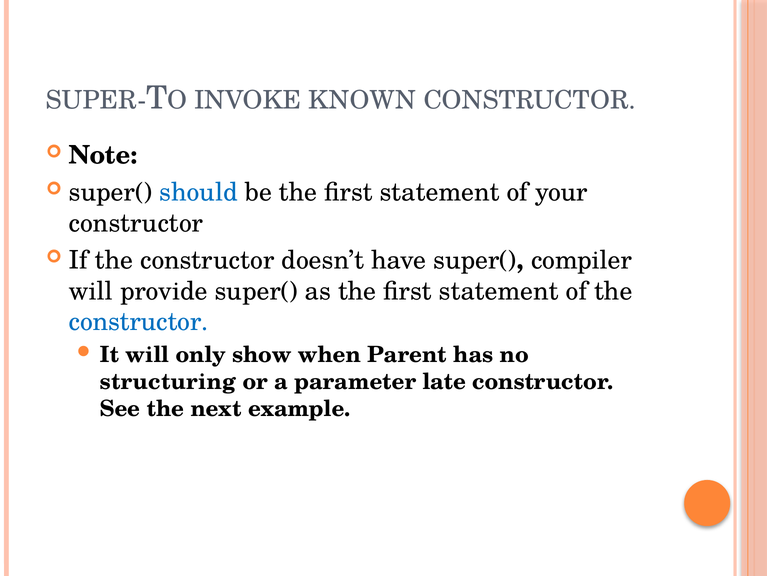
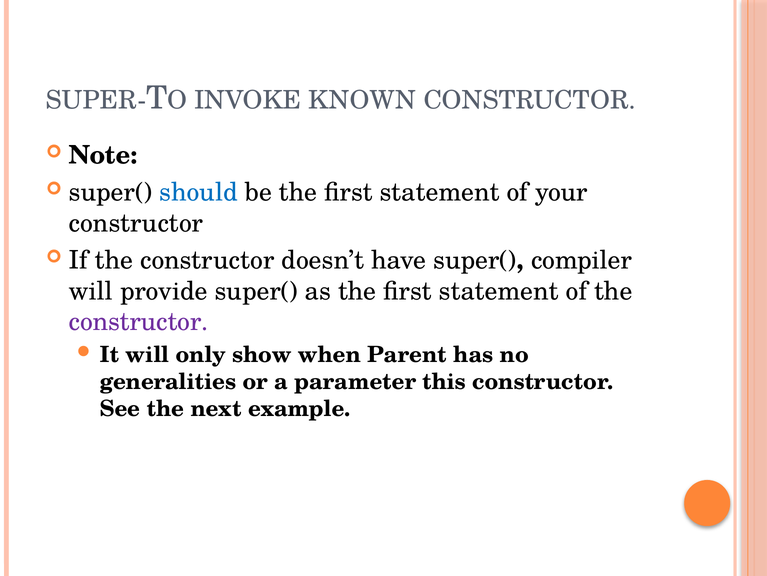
constructor at (139, 321) colour: blue -> purple
structuring: structuring -> generalities
late: late -> this
